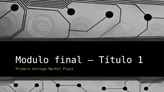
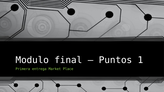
Título: Título -> Puntos
